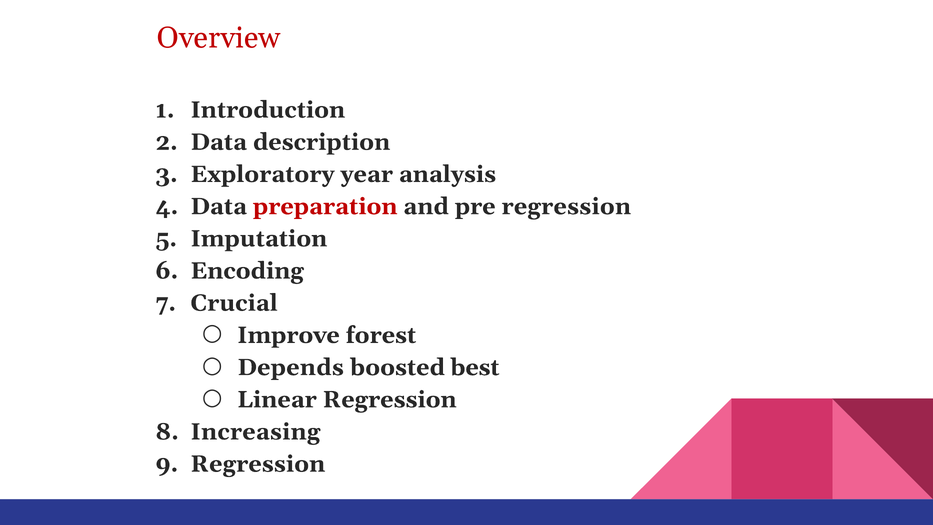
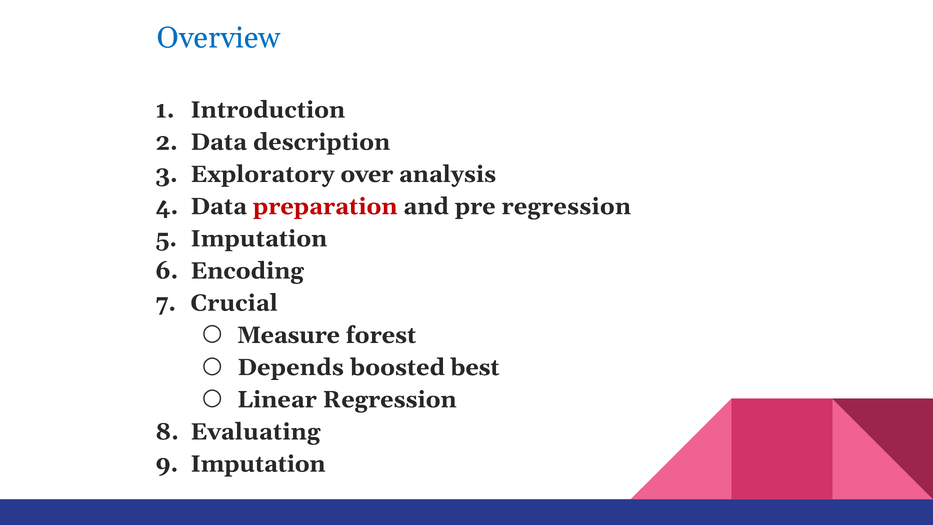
Overview colour: red -> blue
year: year -> over
Improve: Improve -> Measure
Increasing: Increasing -> Evaluating
Regression at (258, 464): Regression -> Imputation
